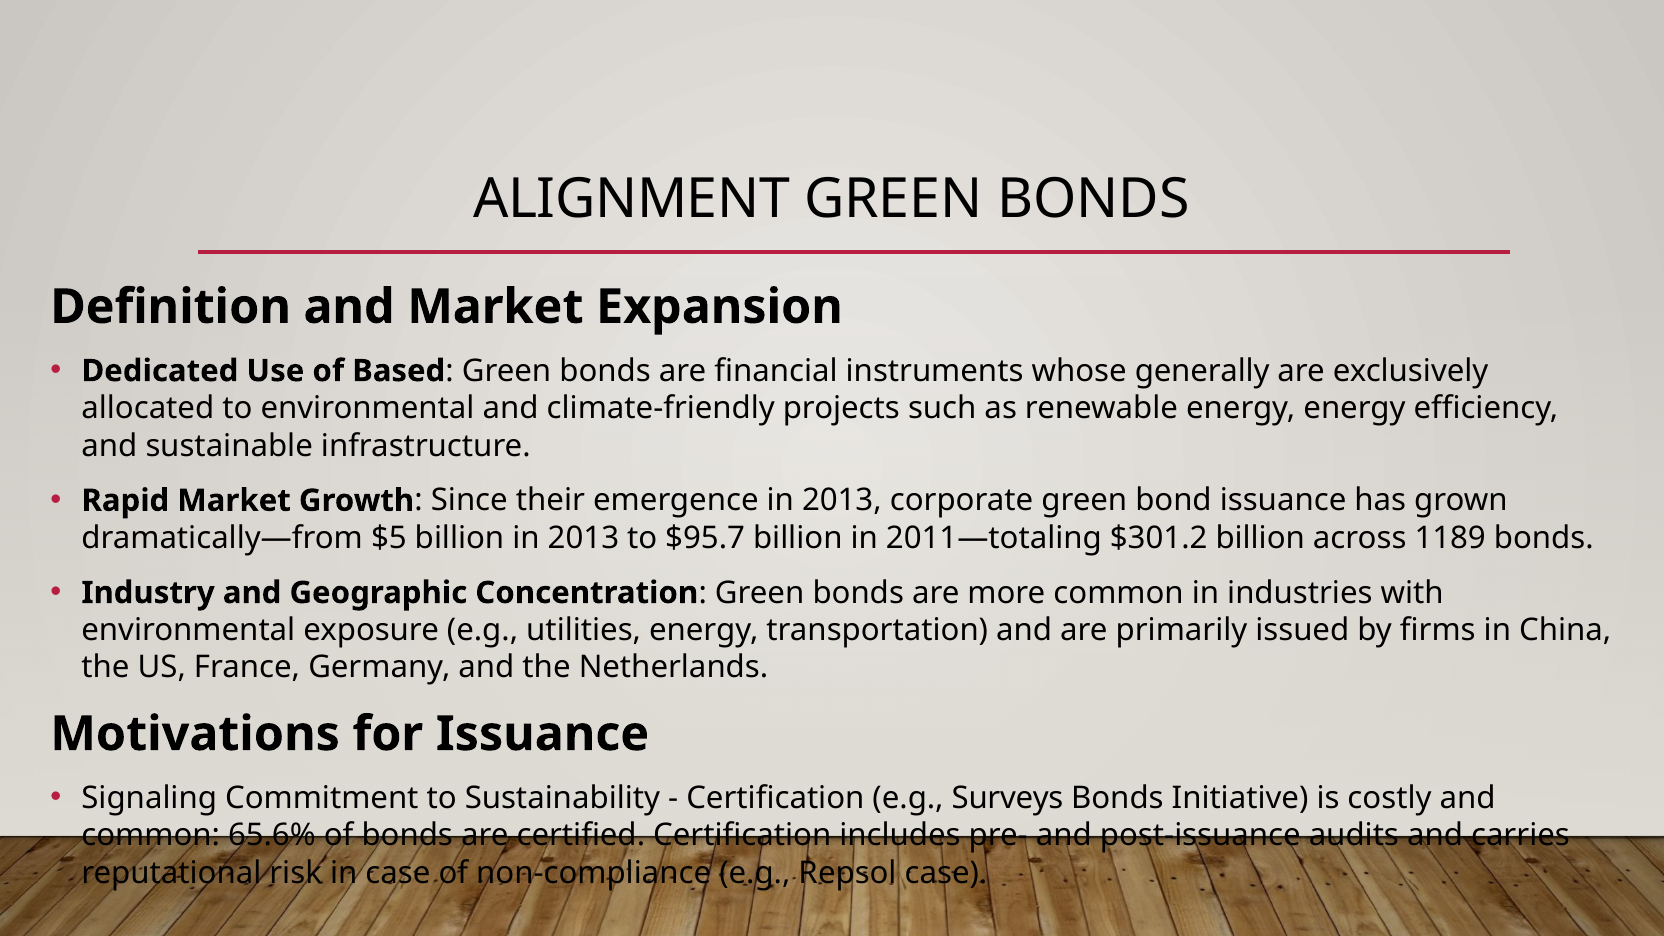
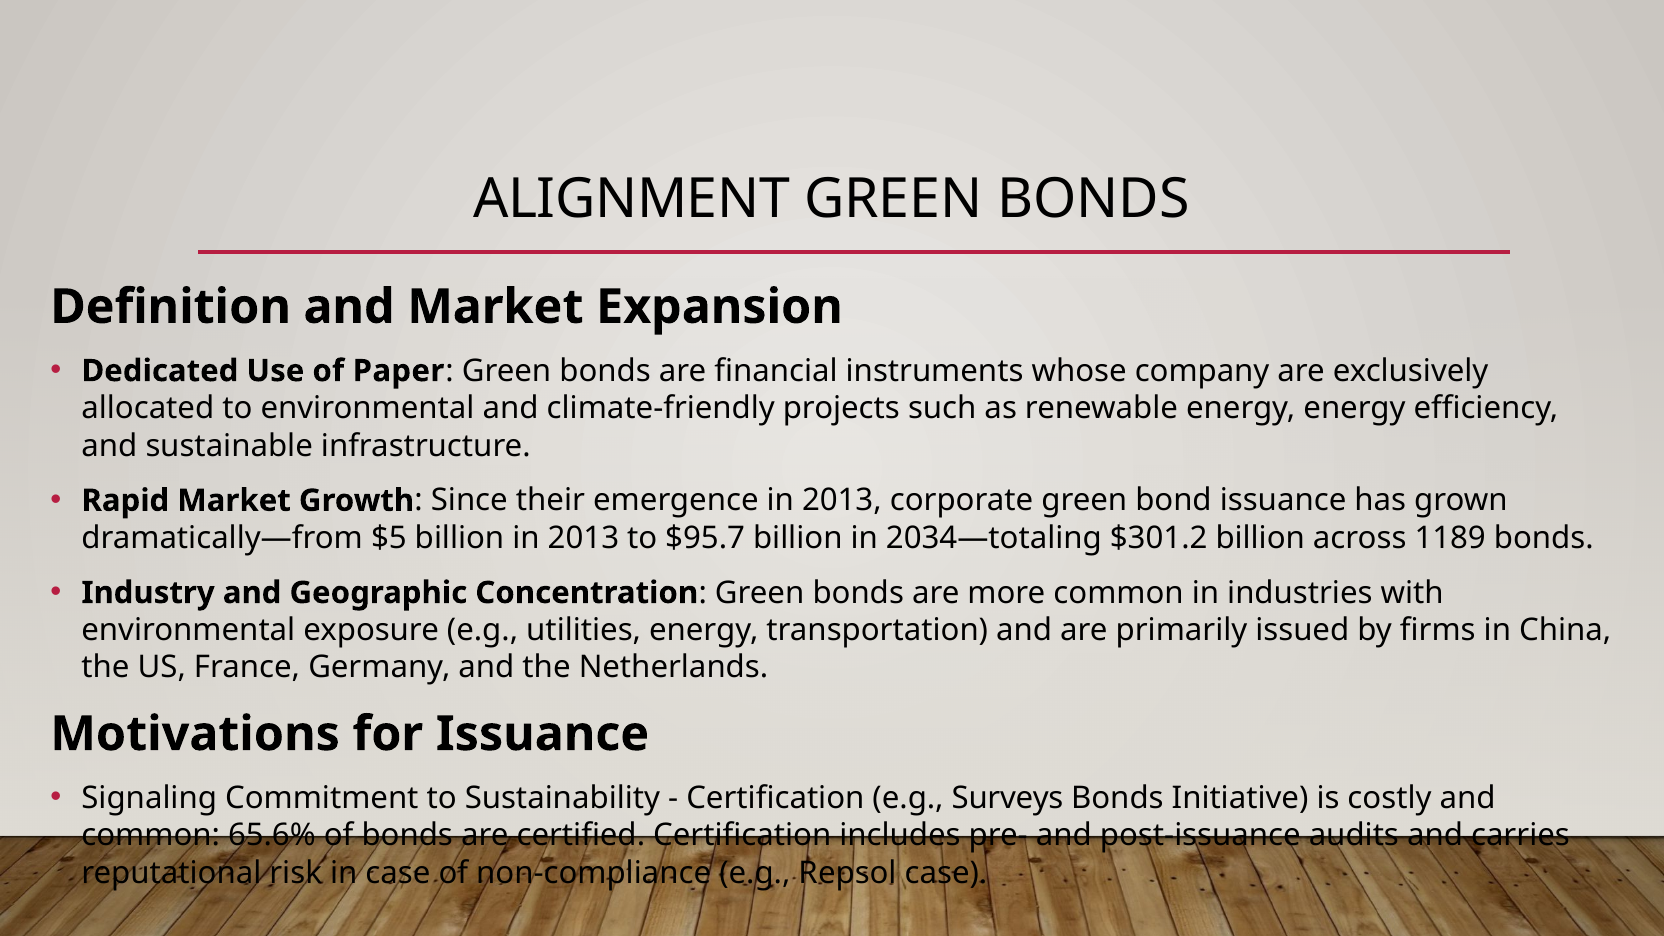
Based: Based -> Paper
generally: generally -> company
2011—totaling: 2011—totaling -> 2034—totaling
